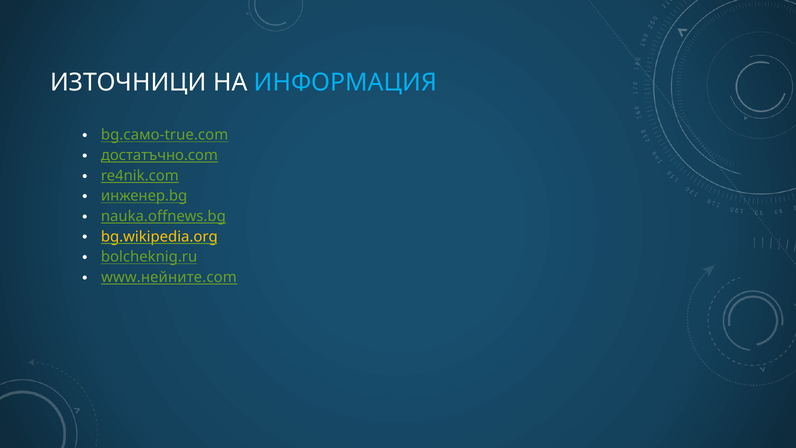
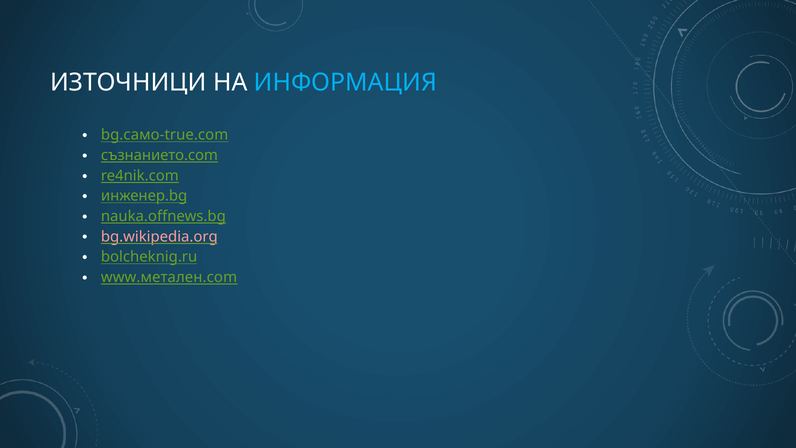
достатъчно.com: достатъчно.com -> съзнанието.com
bg.wikipedia.org colour: yellow -> pink
www.нейните.com: www.нейните.com -> www.метален.com
